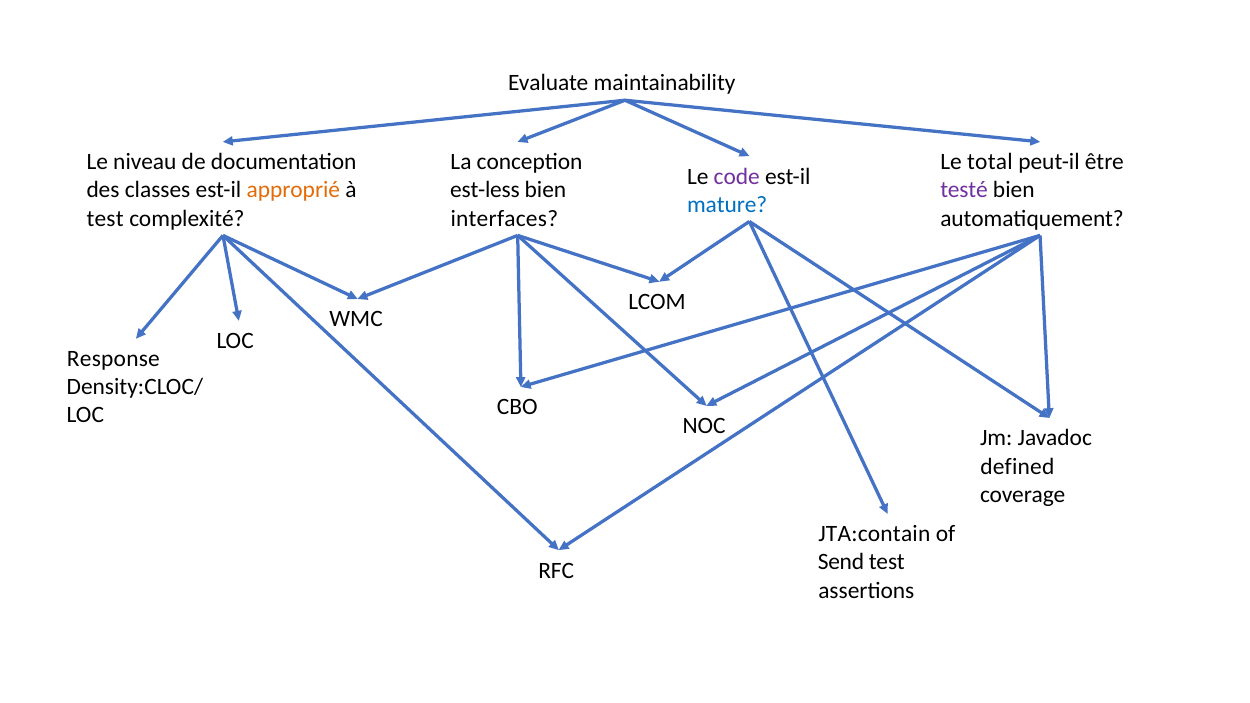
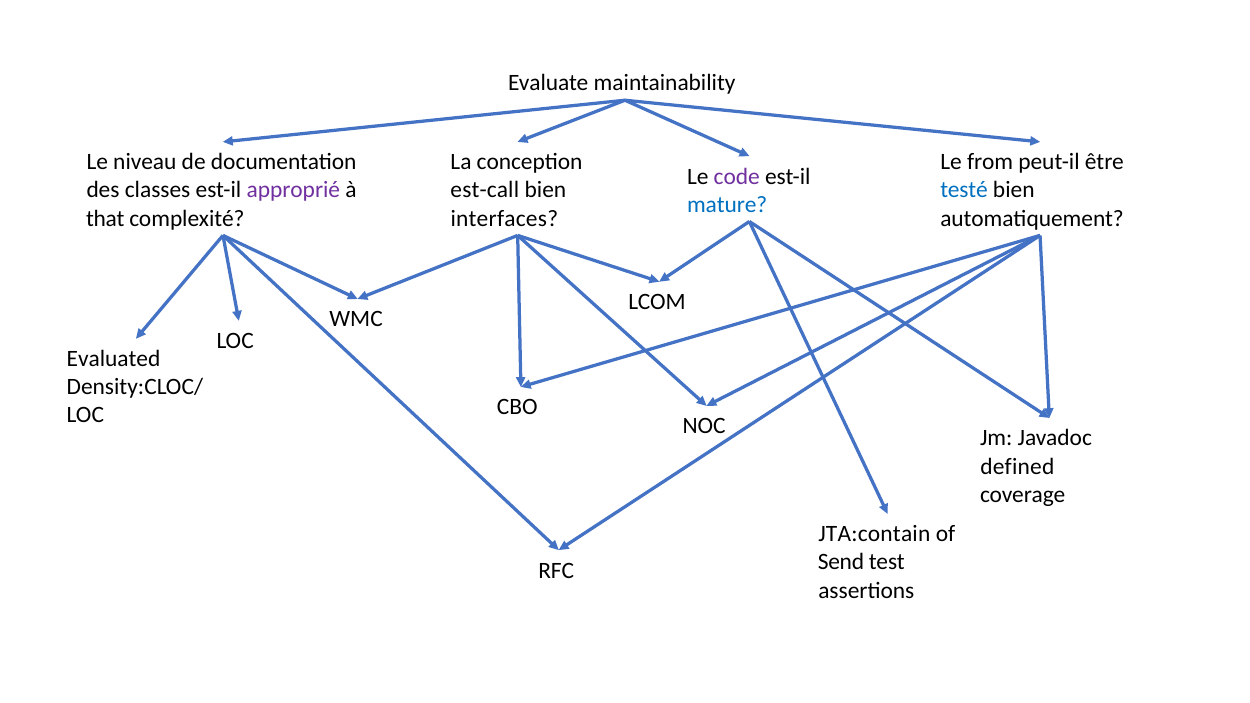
total: total -> from
approprié colour: orange -> purple
est-less: est-less -> est-call
testé colour: purple -> blue
test at (105, 218): test -> that
Response: Response -> Evaluated
